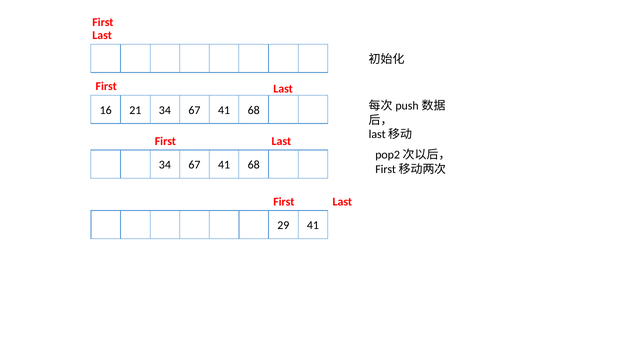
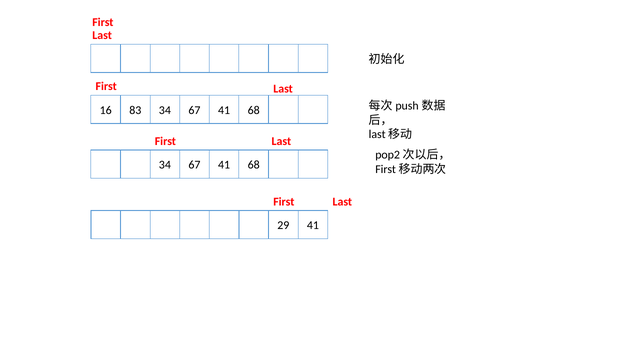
21: 21 -> 83
